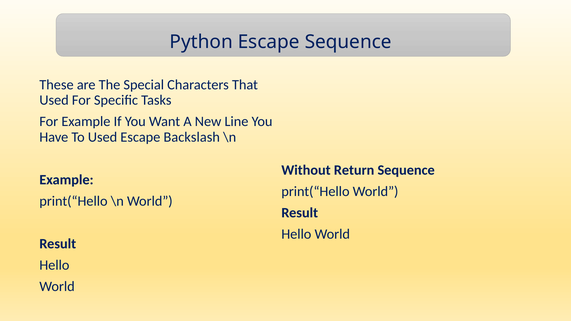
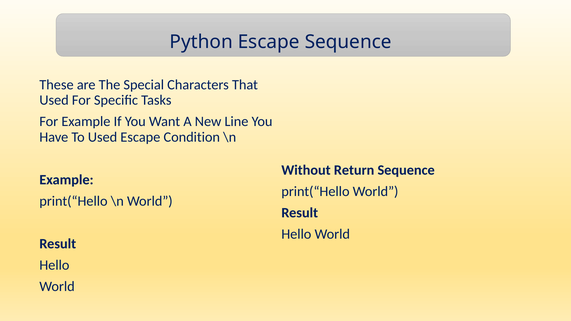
Backslash: Backslash -> Condition
